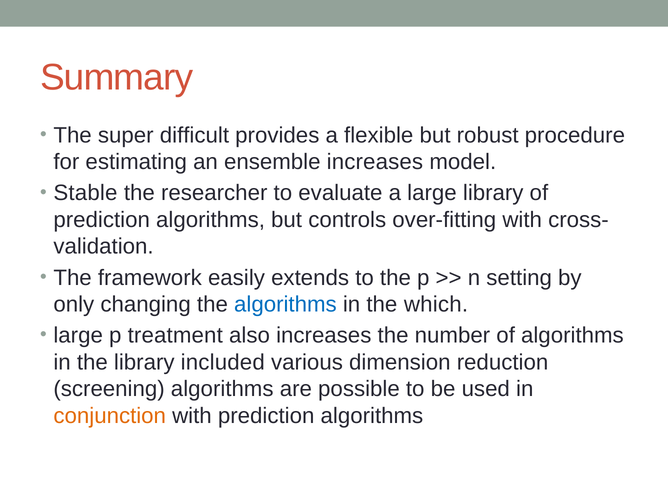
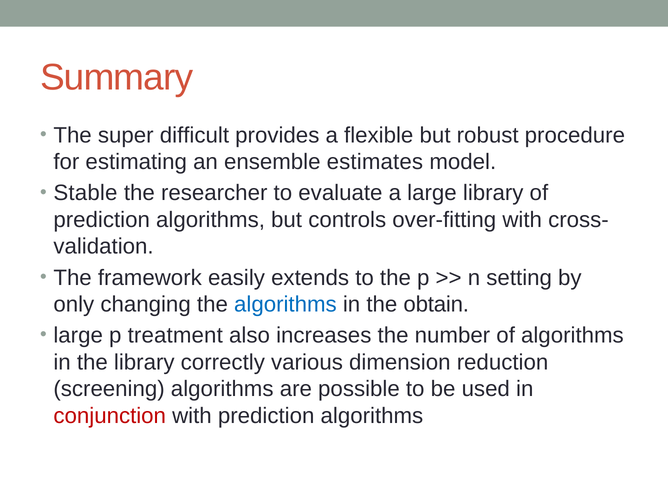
ensemble increases: increases -> estimates
which: which -> obtain
included: included -> correctly
conjunction colour: orange -> red
